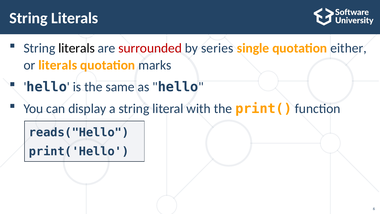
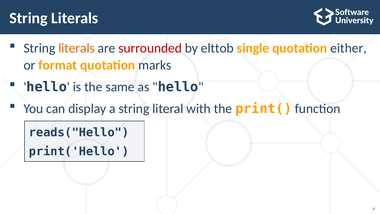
literals at (77, 48) colour: black -> orange
series: series -> elttob
or literals: literals -> format
